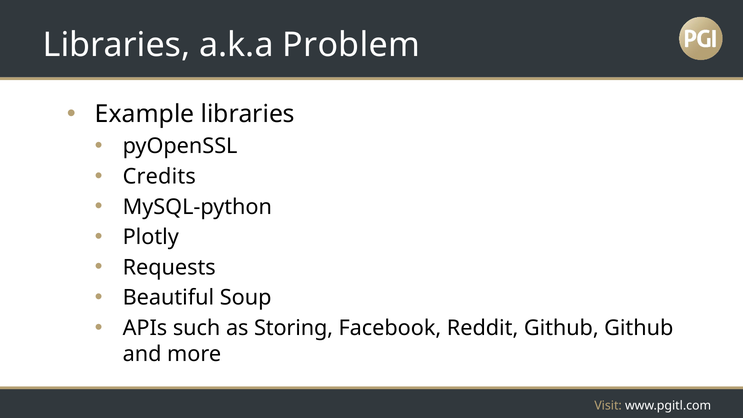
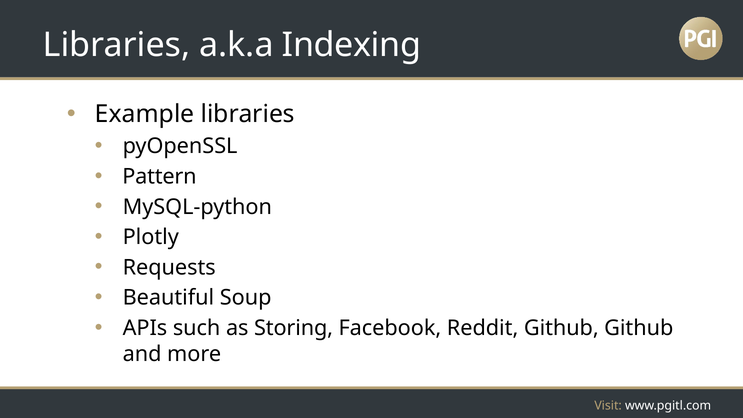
Problem: Problem -> Indexing
Credits: Credits -> Pattern
